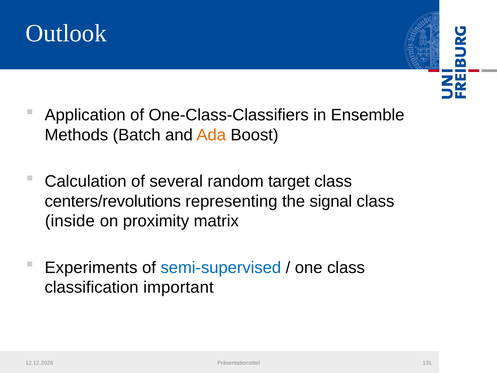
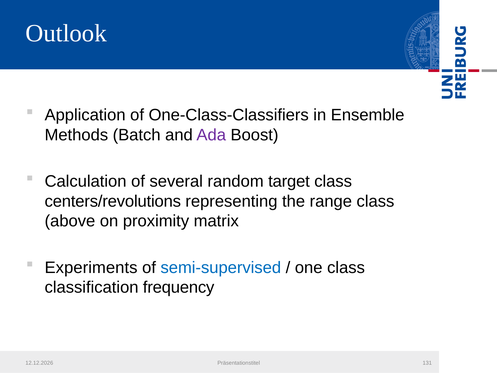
Ada colour: orange -> purple
signal: signal -> range
inside: inside -> above
important: important -> frequency
